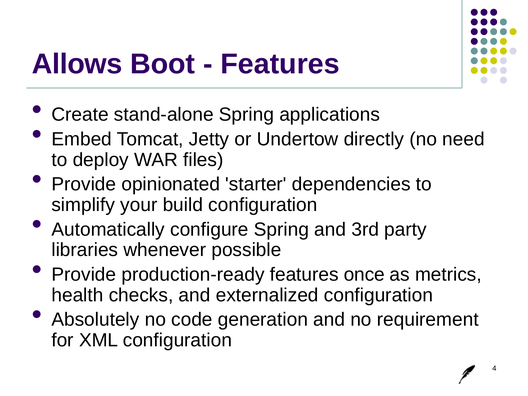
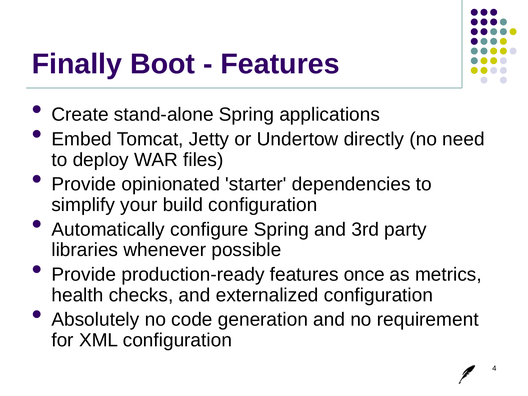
Allows: Allows -> Finally
